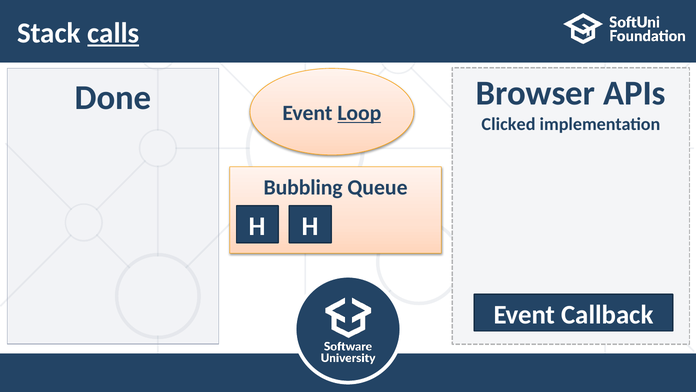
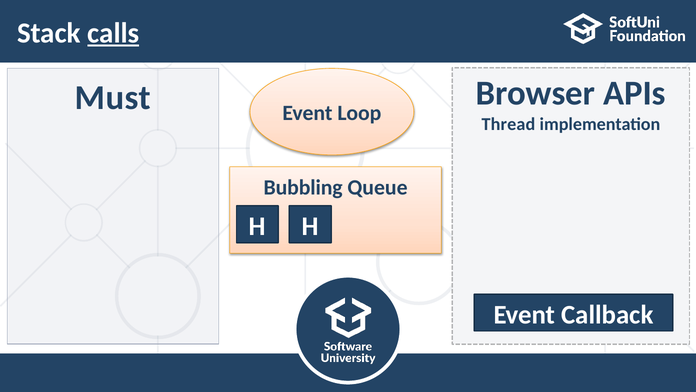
Done: Done -> Must
Loop underline: present -> none
Clicked: Clicked -> Thread
